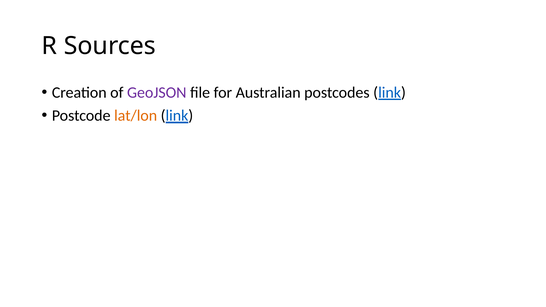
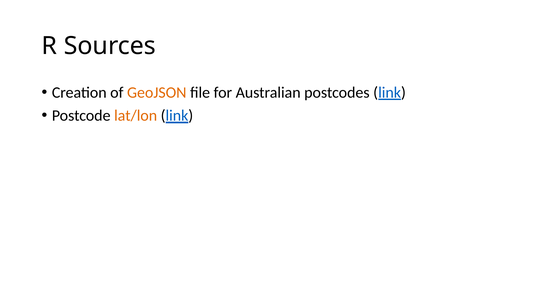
GeoJSON colour: purple -> orange
